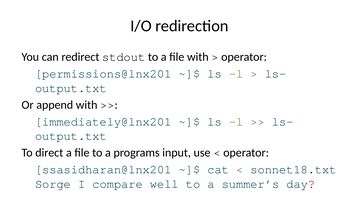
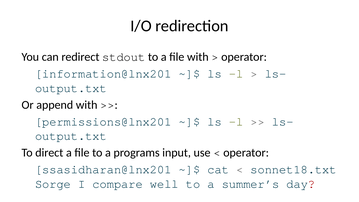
permissions@lnx201: permissions@lnx201 -> information@lnx201
immediately@lnx201: immediately@lnx201 -> permissions@lnx201
